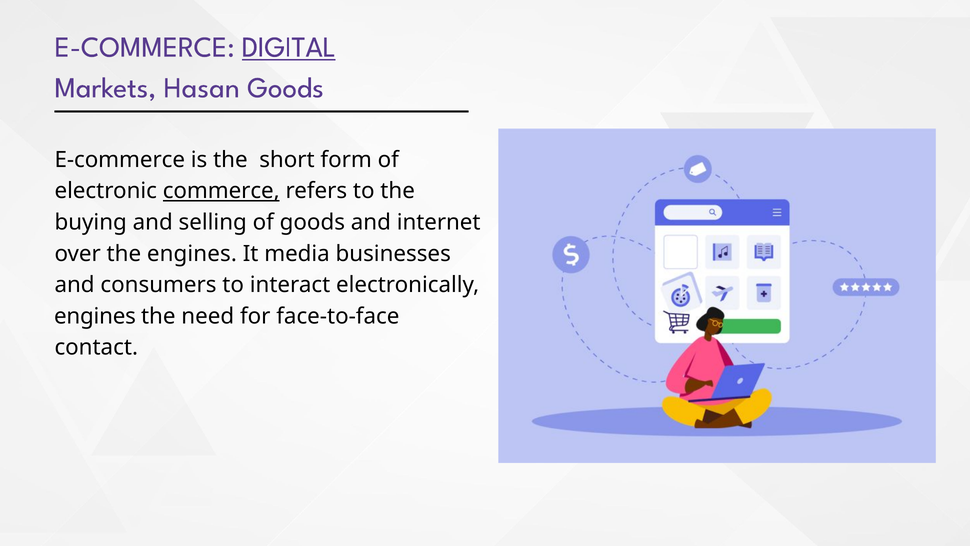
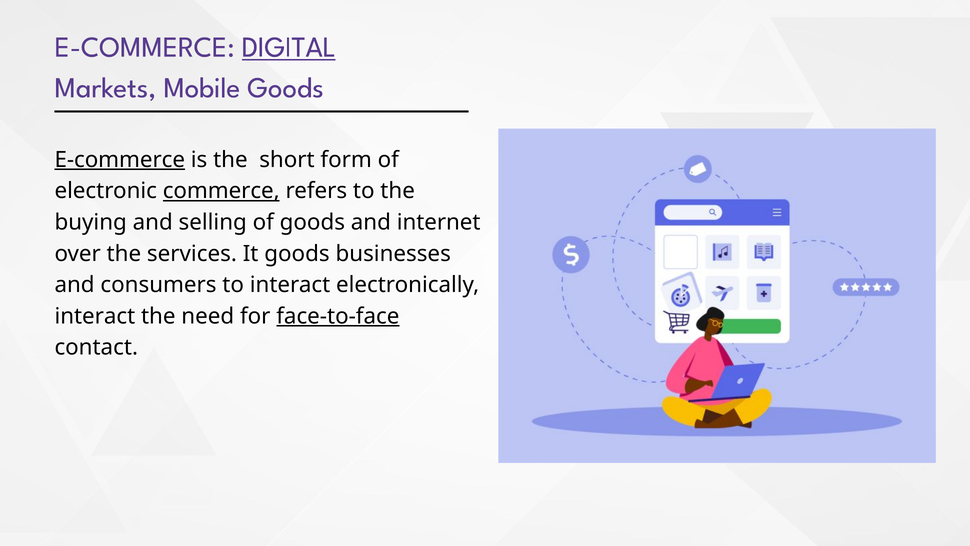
Hasan: Hasan -> Mobile
E-commerce at (120, 160) underline: none -> present
the engines: engines -> services
It media: media -> goods
engines at (95, 316): engines -> interact
face-to-face underline: none -> present
